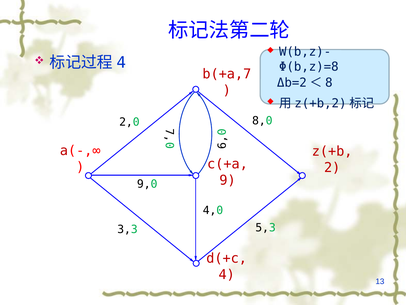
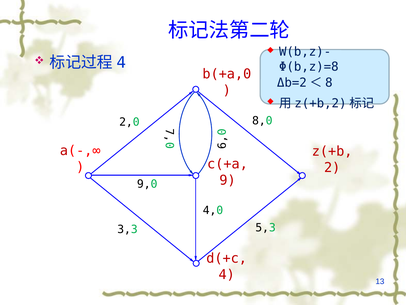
b(+a,7: b(+a,7 -> b(+a,0
